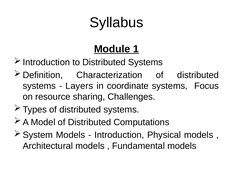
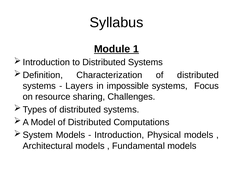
coordinate: coordinate -> impossible
